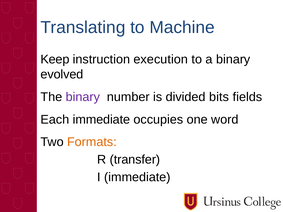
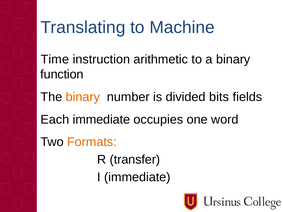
Keep: Keep -> Time
execution: execution -> arithmetic
evolved: evolved -> function
binary at (83, 97) colour: purple -> orange
